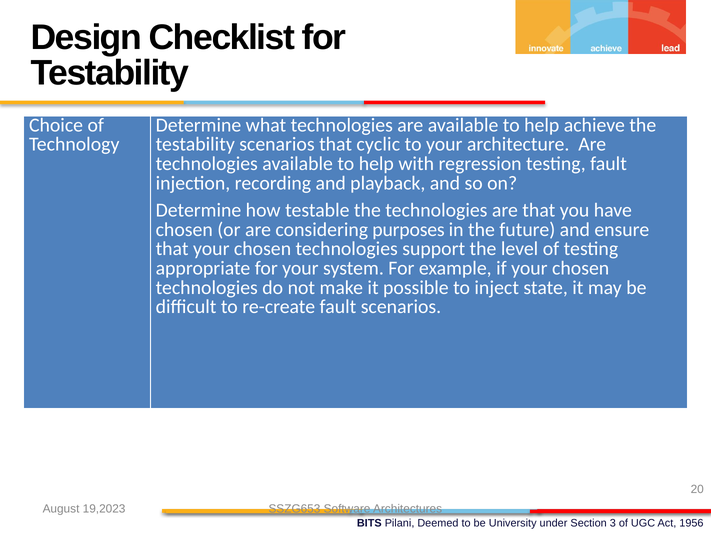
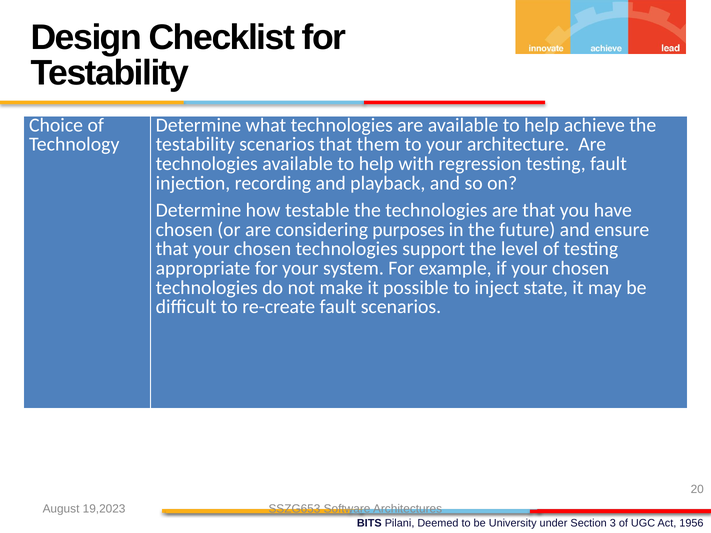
cyclic: cyclic -> them
